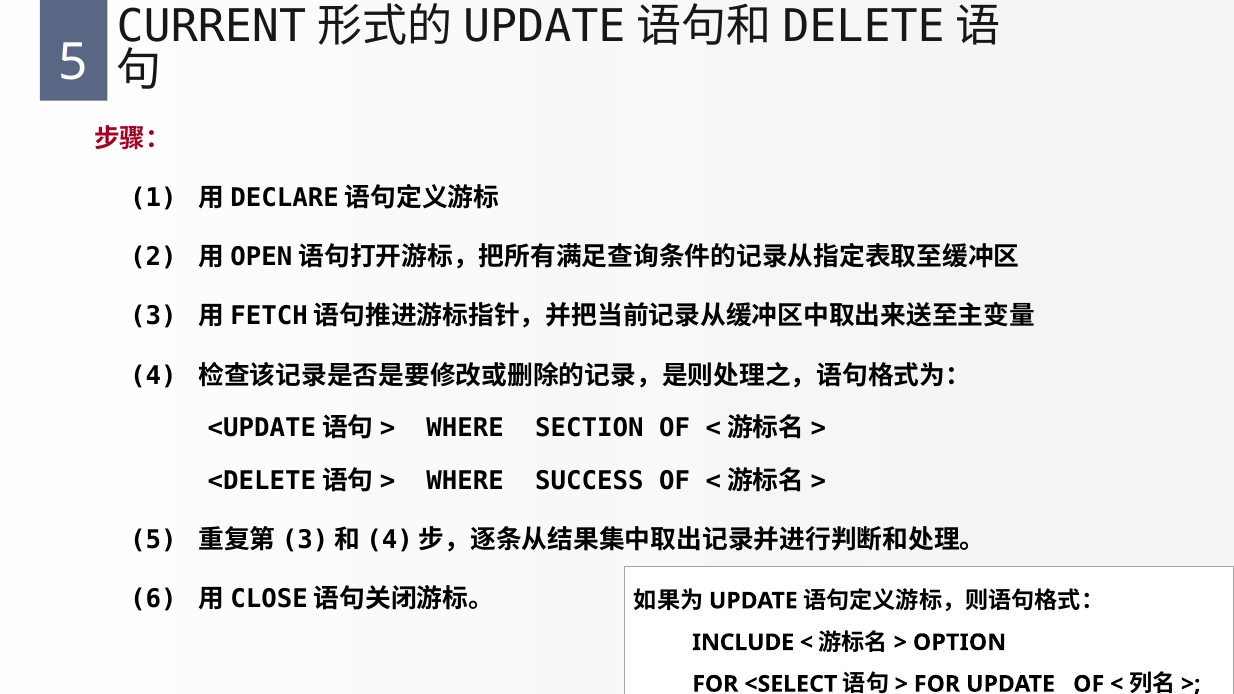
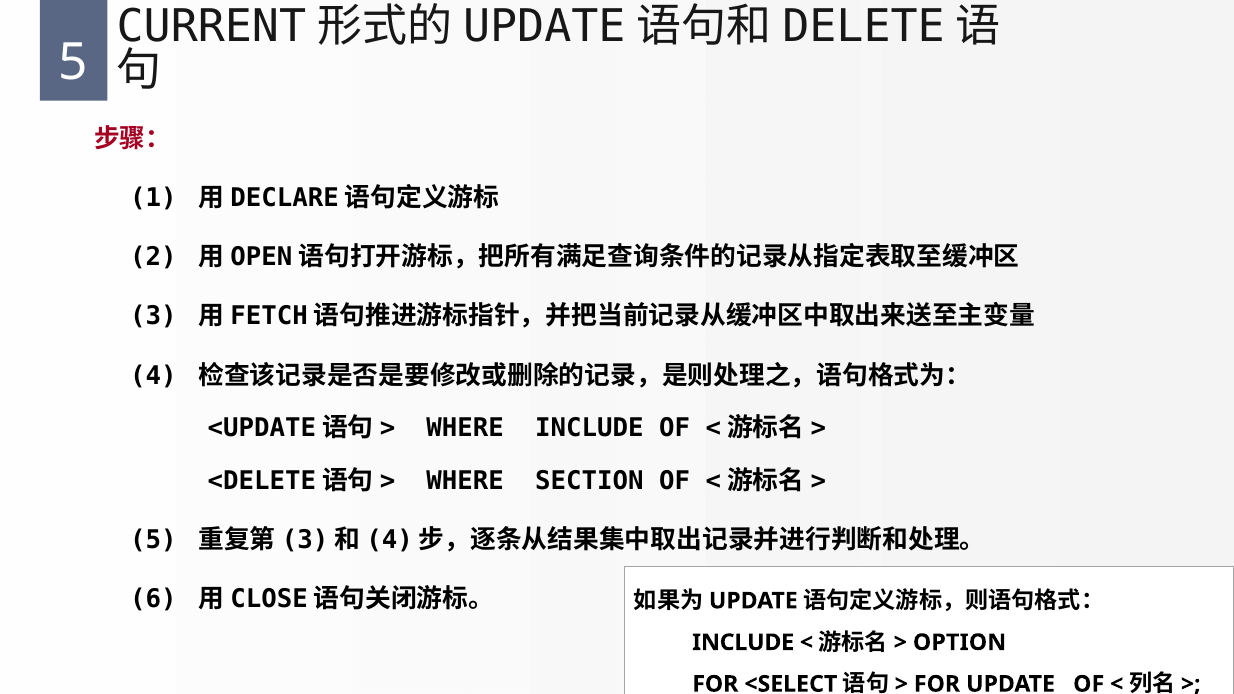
WHERE SECTION: SECTION -> INCLUDE
SUCCESS: SUCCESS -> SECTION
